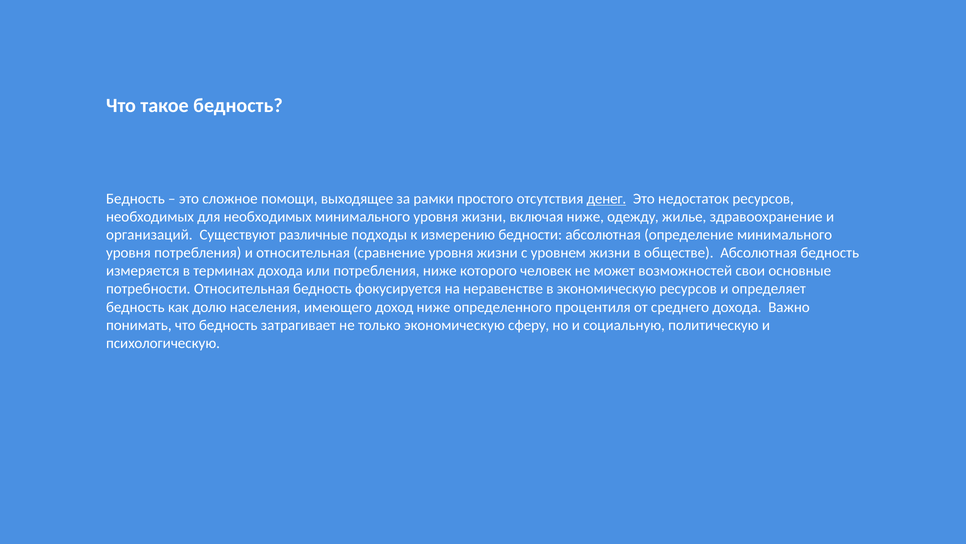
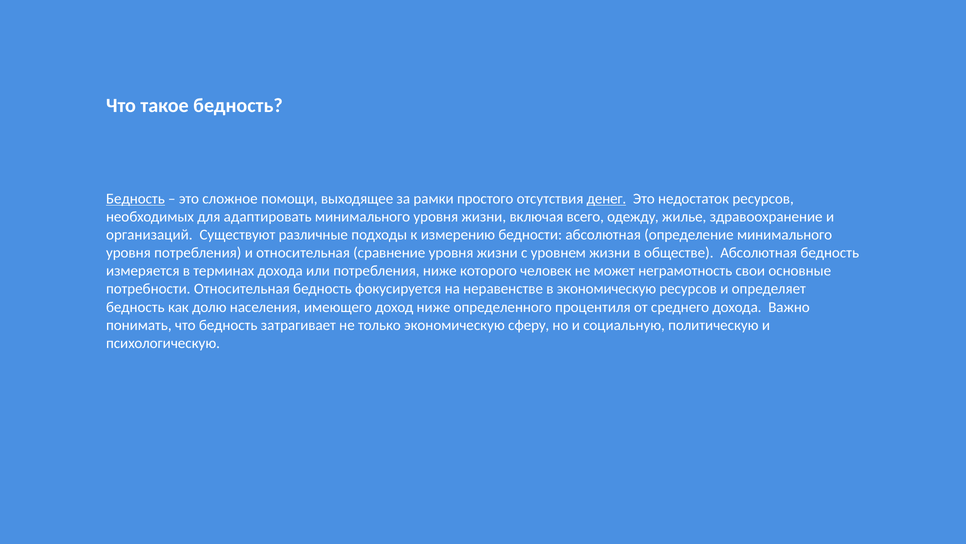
Бедность at (135, 199) underline: none -> present
для необходимых: необходимых -> адаптировать
включая ниже: ниже -> всего
возможностей: возможностей -> неграмотность
